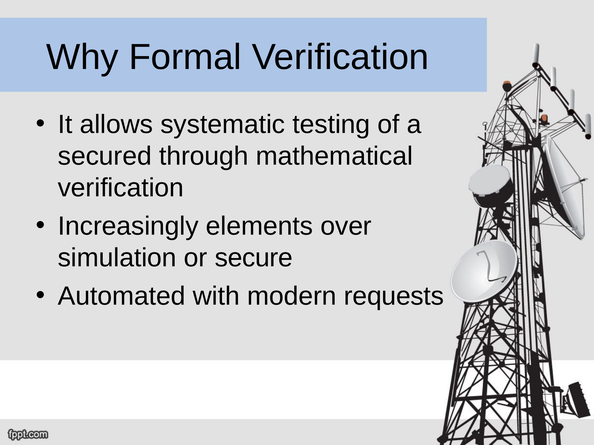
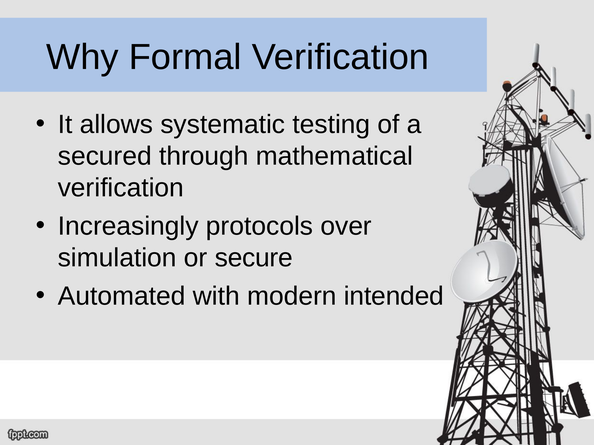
elements: elements -> protocols
requests: requests -> intended
